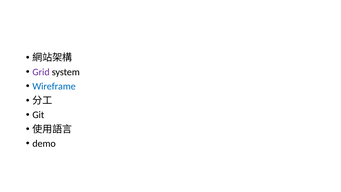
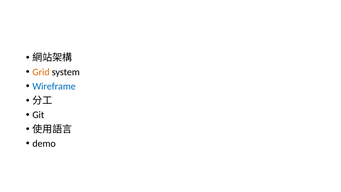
Grid colour: purple -> orange
